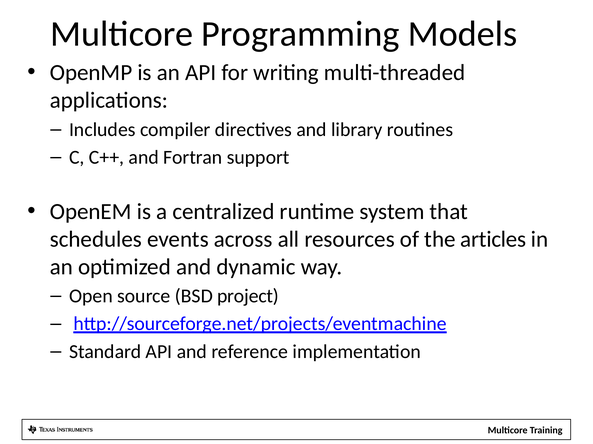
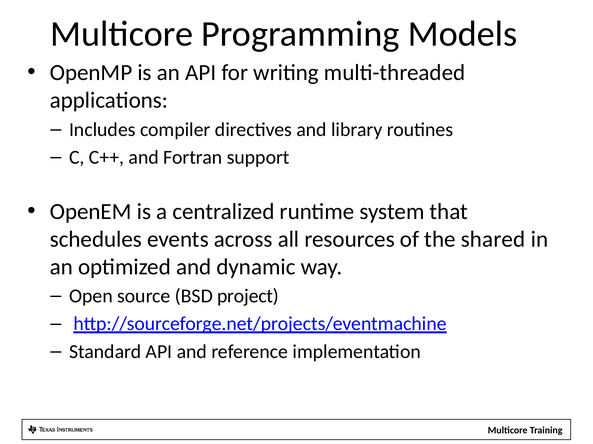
articles: articles -> shared
